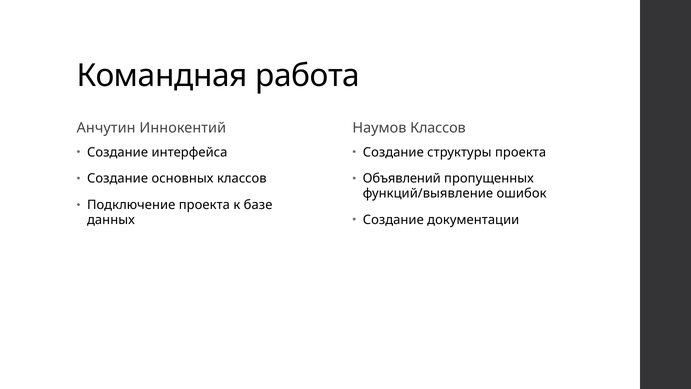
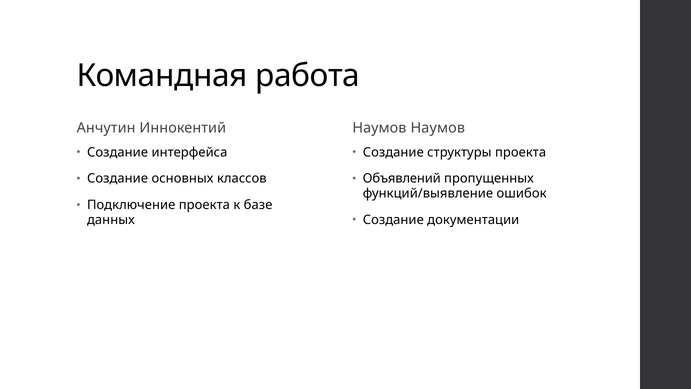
Наумов Классов: Классов -> Наумов
